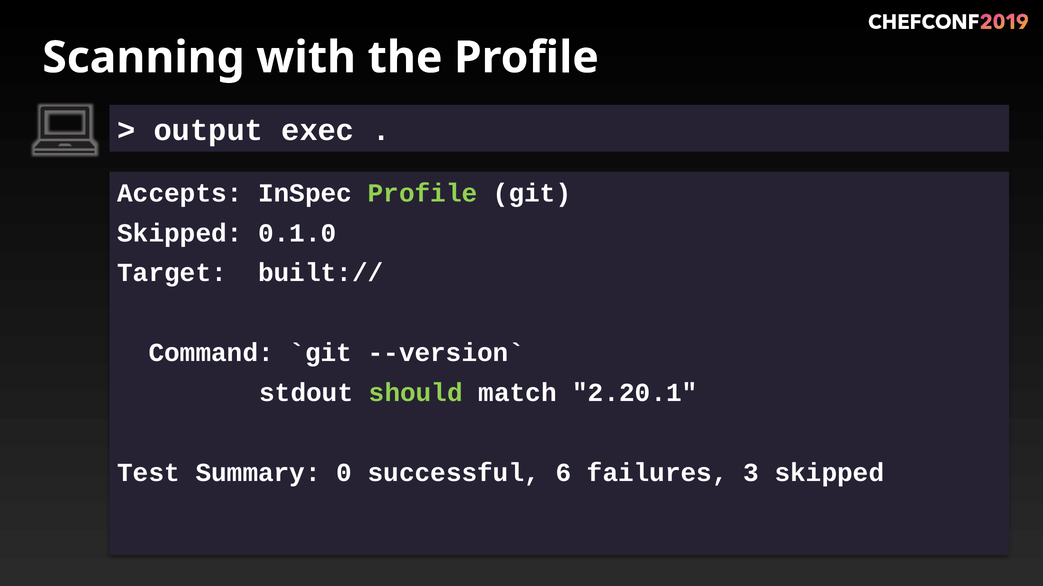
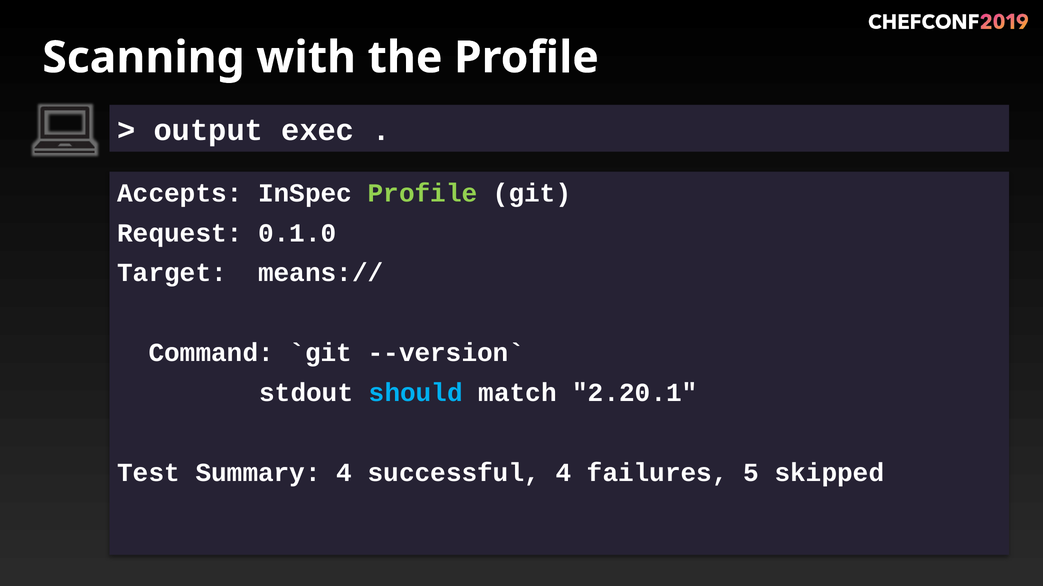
Skipped at (180, 233): Skipped -> Request
built://: built:// -> means://
should colour: light green -> light blue
Summary 0: 0 -> 4
successful 6: 6 -> 4
3: 3 -> 5
